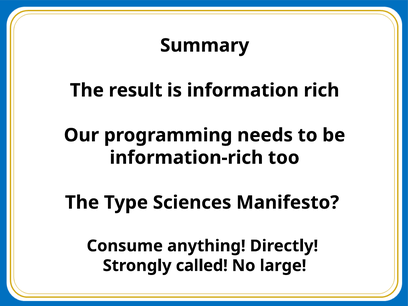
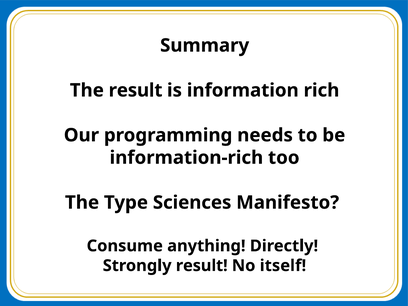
Strongly called: called -> result
large: large -> itself
